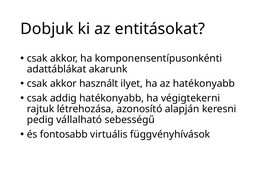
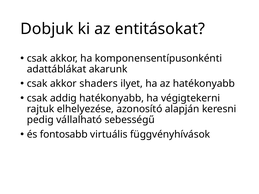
használt: használt -> shaders
létrehozása: létrehozása -> elhelyezése
